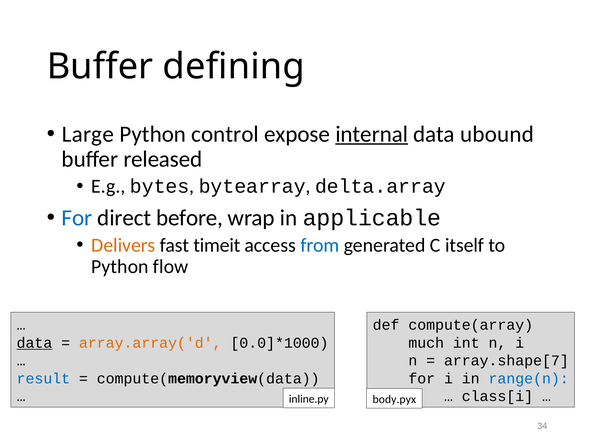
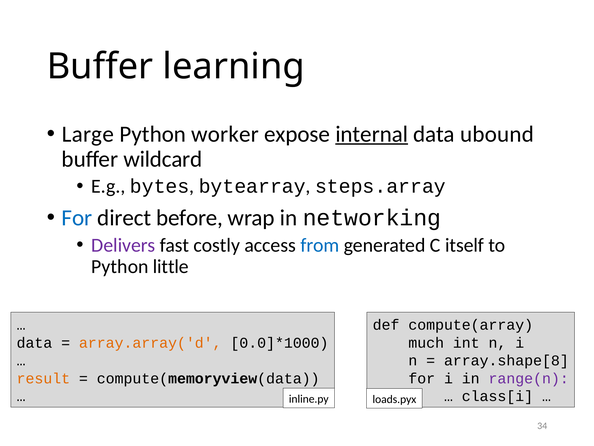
defining: defining -> learning
control: control -> worker
released: released -> wildcard
delta.array: delta.array -> steps.array
applicable: applicable -> networking
Delivers colour: orange -> purple
timeit: timeit -> costly
flow: flow -> little
data at (34, 343) underline: present -> none
array.shape[7: array.shape[7 -> array.shape[8
result colour: blue -> orange
range(n colour: blue -> purple
body.pyx: body.pyx -> loads.pyx
